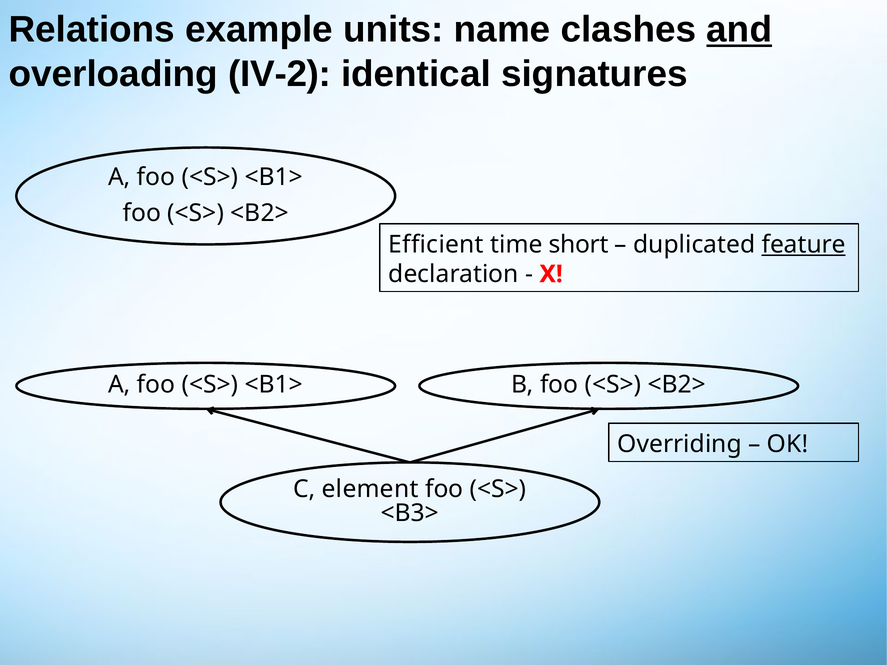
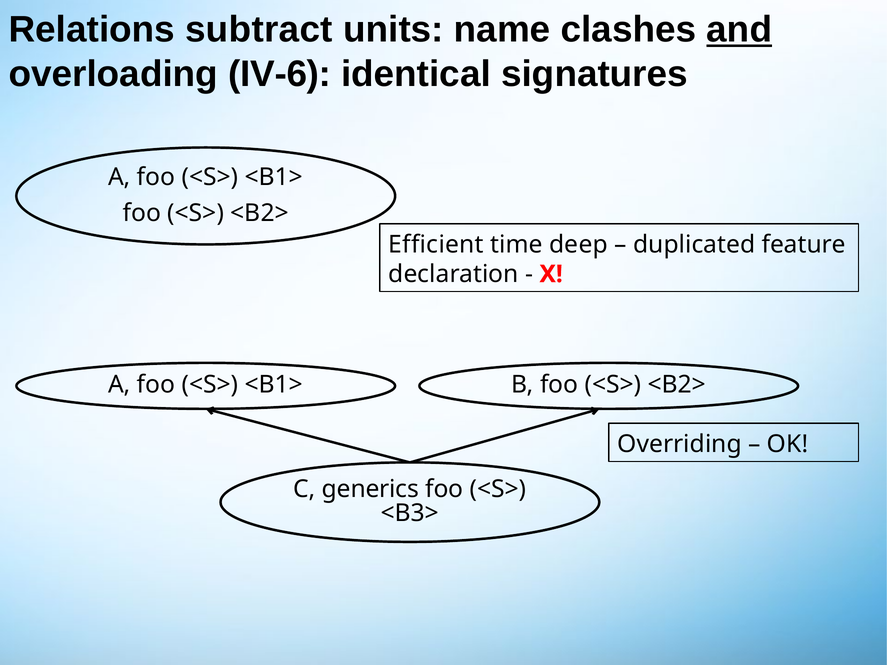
example: example -> subtract
IV-2: IV-2 -> IV-6
short: short -> deep
feature underline: present -> none
element: element -> generics
